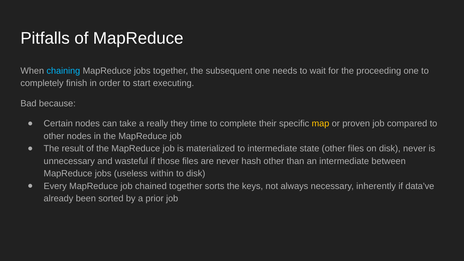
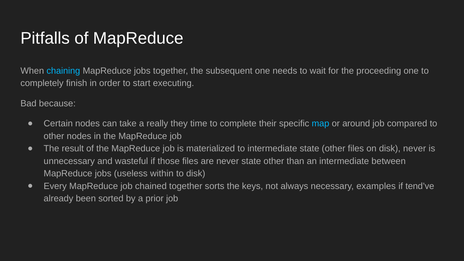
map colour: yellow -> light blue
proven: proven -> around
never hash: hash -> state
inherently: inherently -> examples
data’ve: data’ve -> tend’ve
